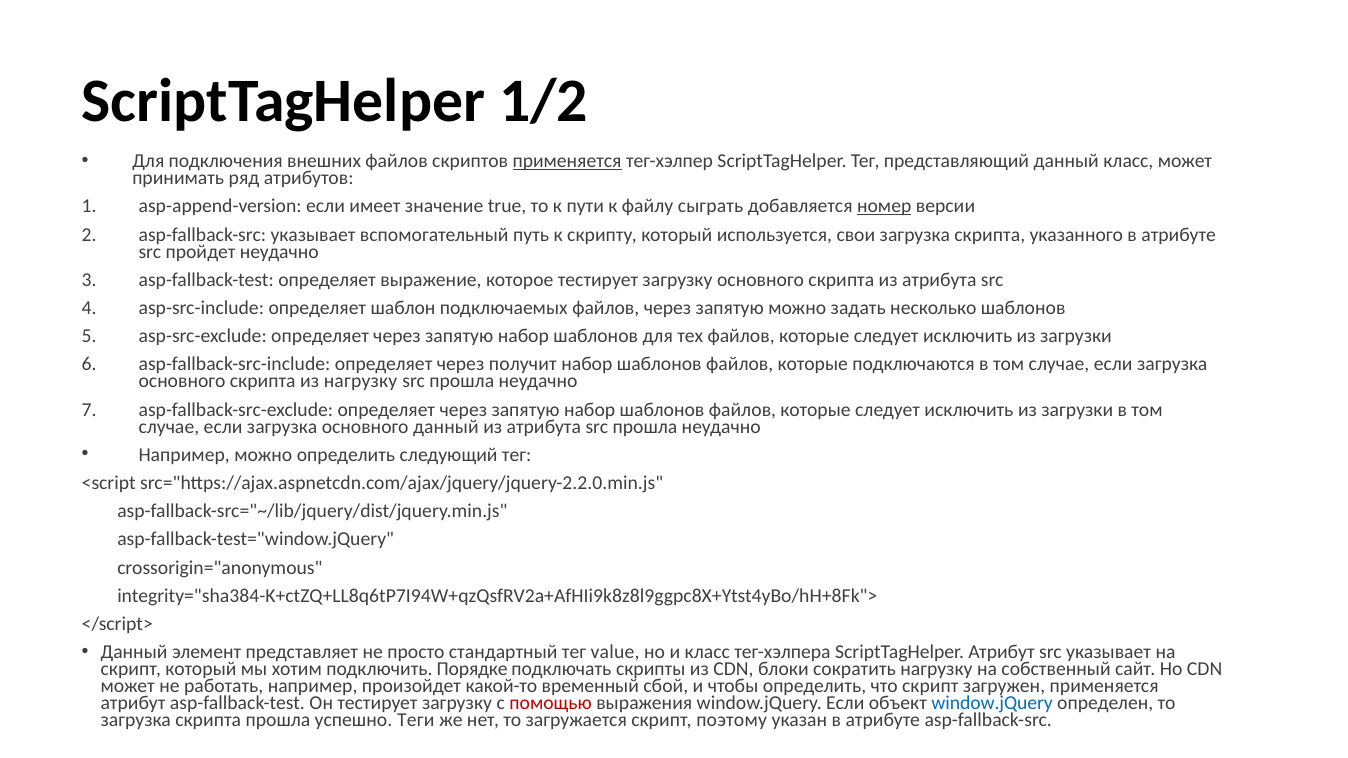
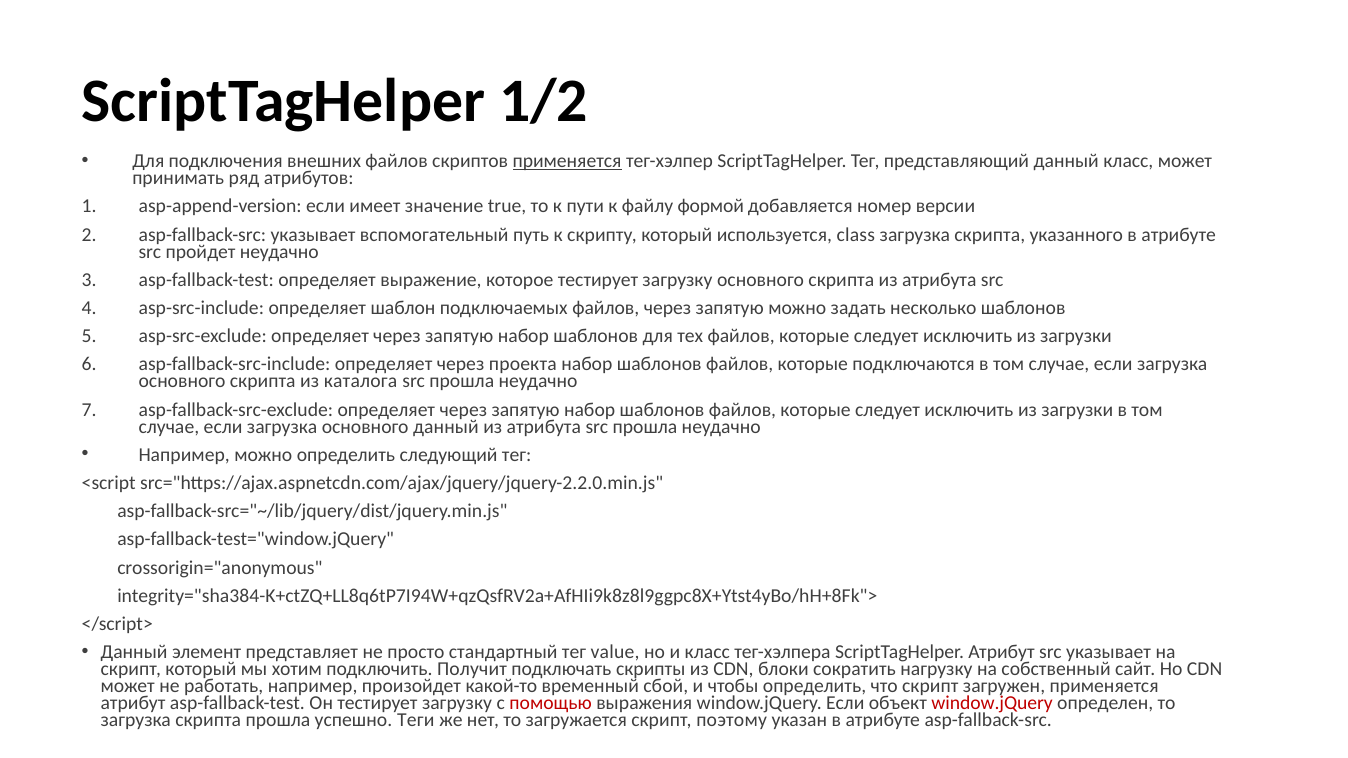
сыграть: сыграть -> формой
номер underline: present -> none
свои: свои -> class
получит: получит -> проекта
из нагрузку: нагрузку -> каталога
Порядке: Порядке -> Получит
window.jQuery at (992, 704) colour: blue -> red
